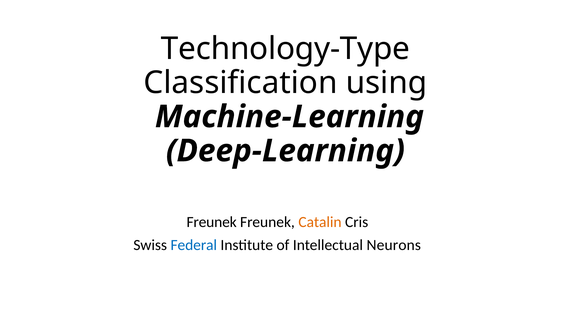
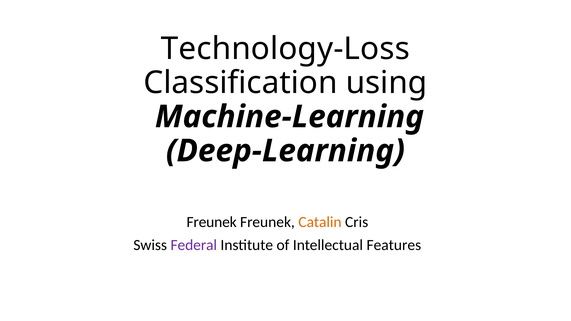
Technology-Type: Technology-Type -> Technology-Loss
Federal colour: blue -> purple
Neurons: Neurons -> Features
